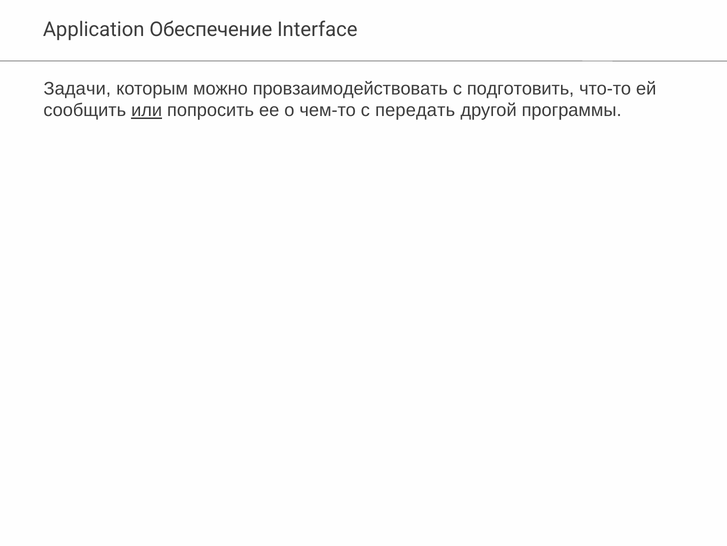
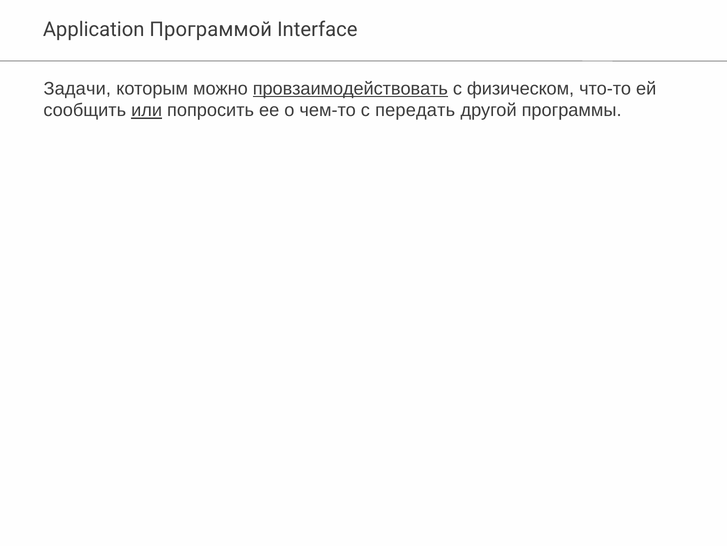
Обеспечение: Обеспечение -> Программой
провзаимодействовать underline: none -> present
подготовить: подготовить -> физическом
